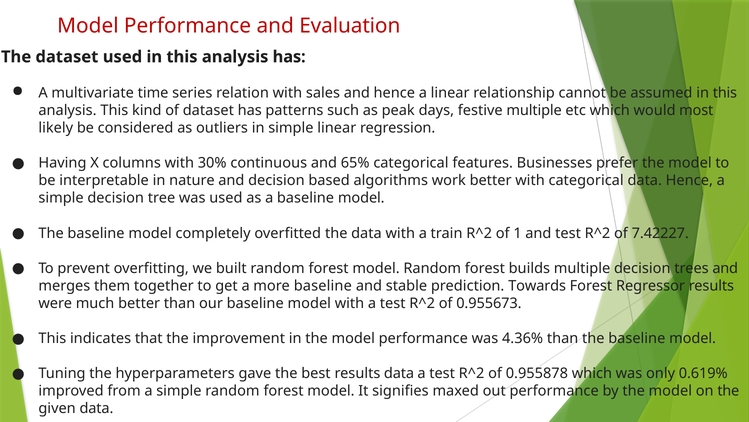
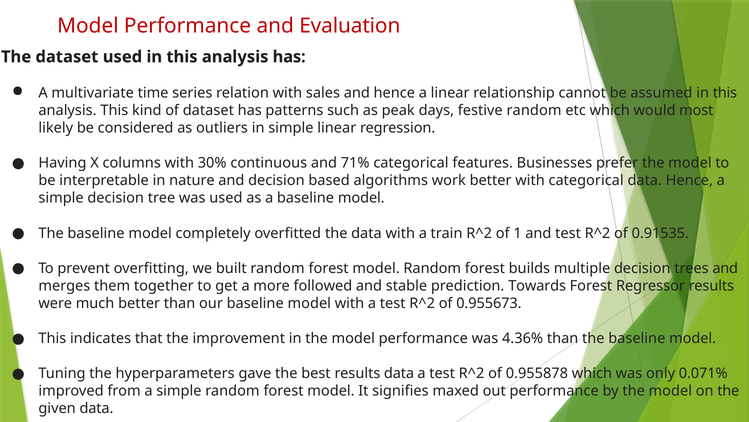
festive multiple: multiple -> random
65%: 65% -> 71%
7.42227: 7.42227 -> 0.91535
more baseline: baseline -> followed
0.619%: 0.619% -> 0.071%
